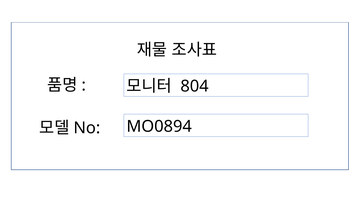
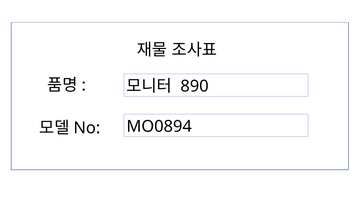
804: 804 -> 890
